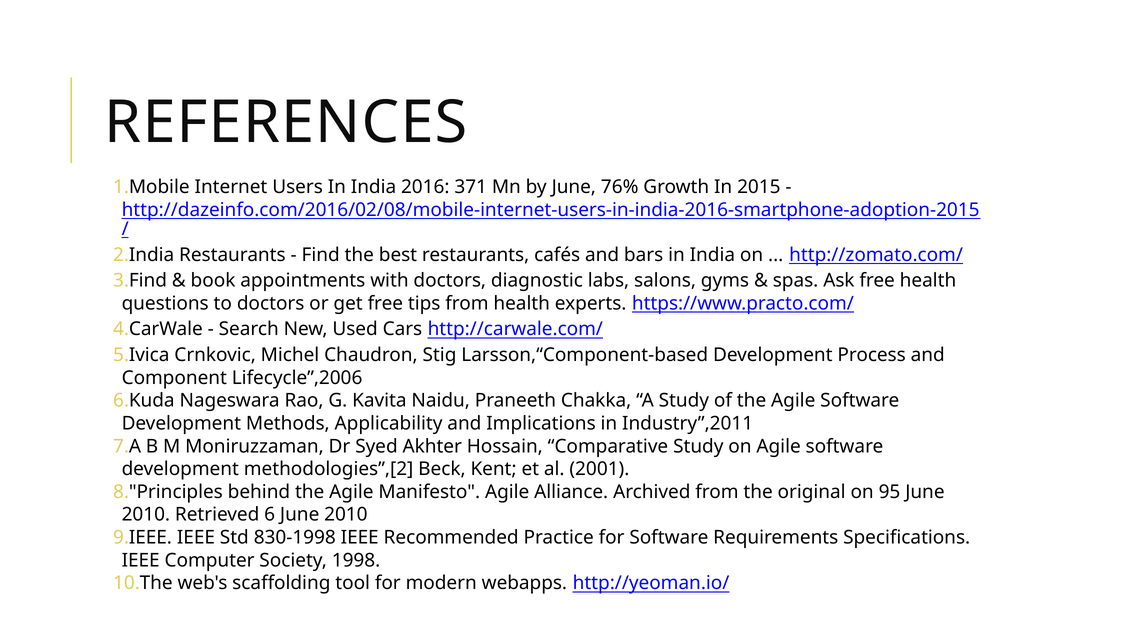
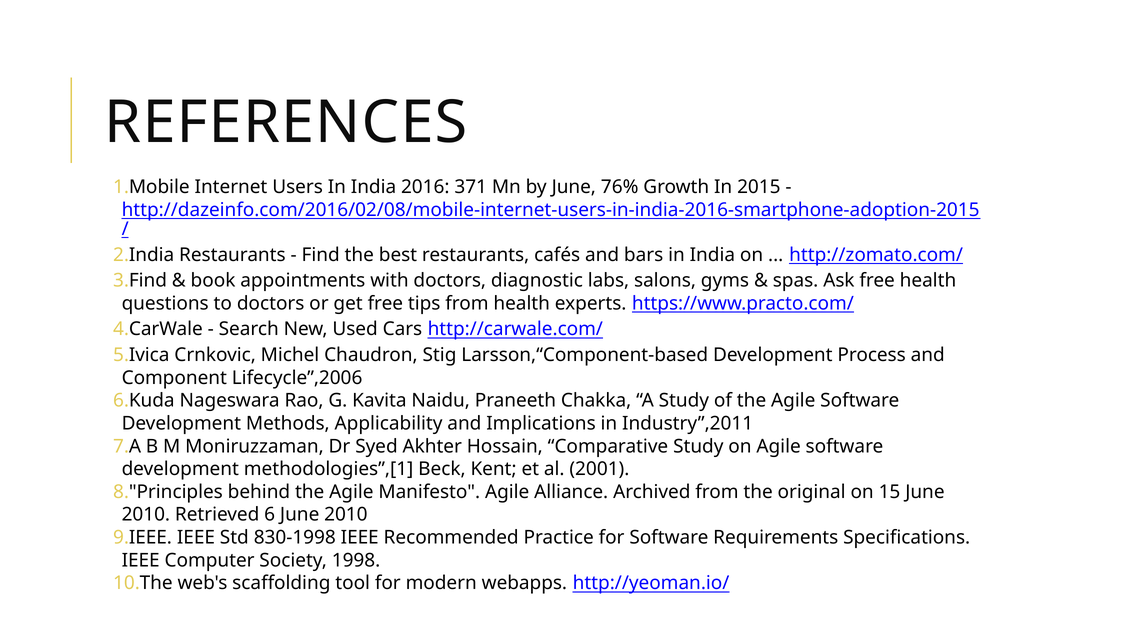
methodologies”,[2: methodologies”,[2 -> methodologies”,[1
95: 95 -> 15
